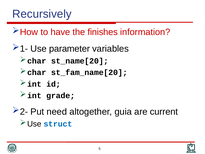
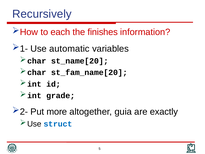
have: have -> each
parameter: parameter -> automatic
need: need -> more
current: current -> exactly
